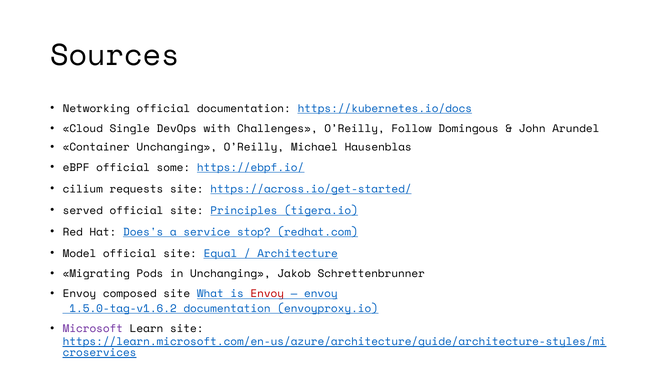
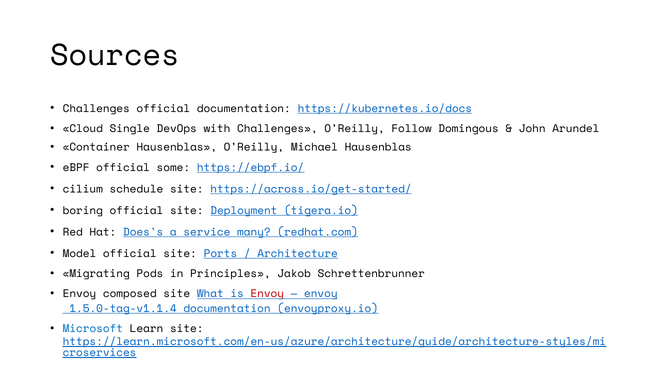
Networking at (96, 109): Networking -> Challenges
Container Unchanging: Unchanging -> Hausenblas
requests: requests -> schedule
served: served -> boring
Principles: Principles -> Deployment
stop: stop -> many
Equal: Equal -> Ports
in Unchanging: Unchanging -> Principles
1.5.0-tag-v1.6.2: 1.5.0-tag-v1.6.2 -> 1.5.0-tag-v1.1.4
Microsoft colour: purple -> blue
